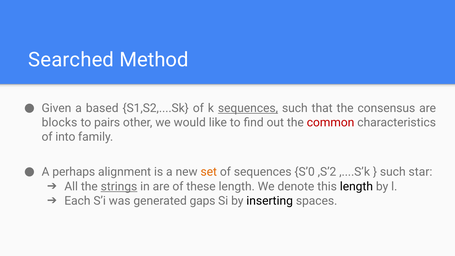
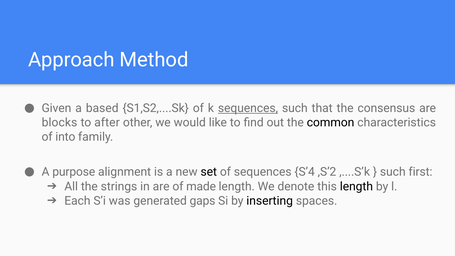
Searched: Searched -> Approach
pairs: pairs -> after
common colour: red -> black
perhaps: perhaps -> purpose
set colour: orange -> black
S’0: S’0 -> S’4
star: star -> first
strings underline: present -> none
these: these -> made
